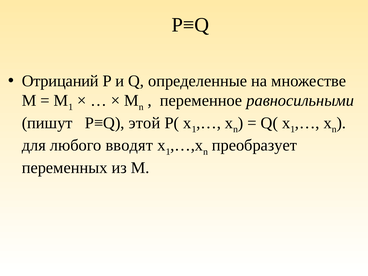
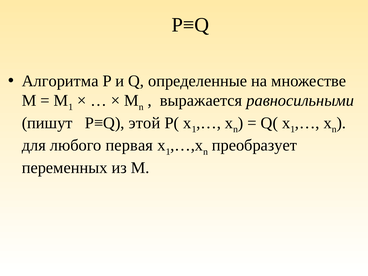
Отрицаний: Отрицаний -> Алгоритма
переменное: переменное -> выражается
вводят: вводят -> первая
